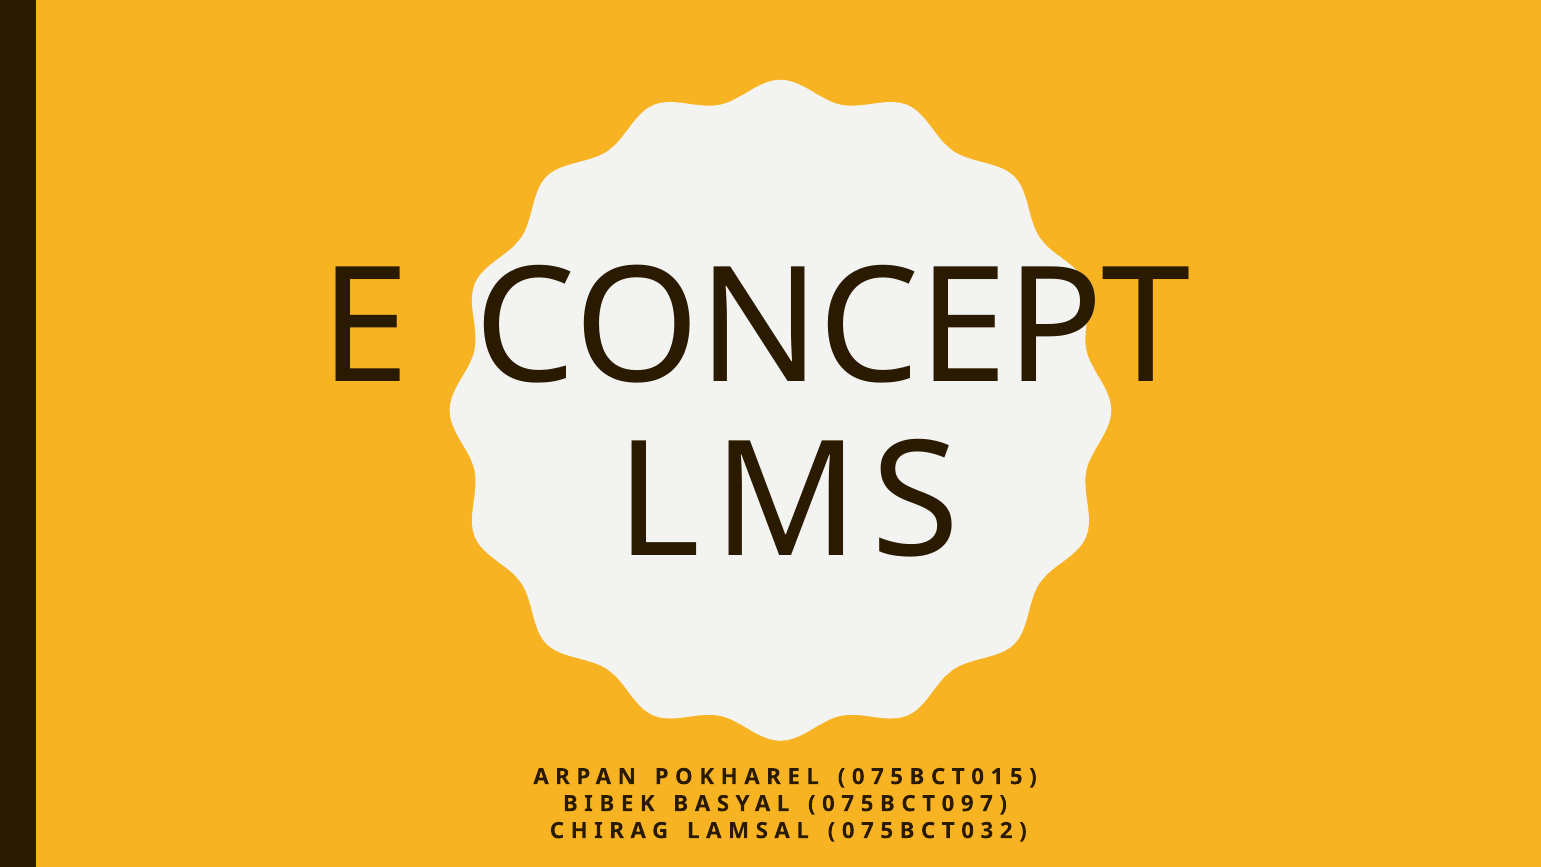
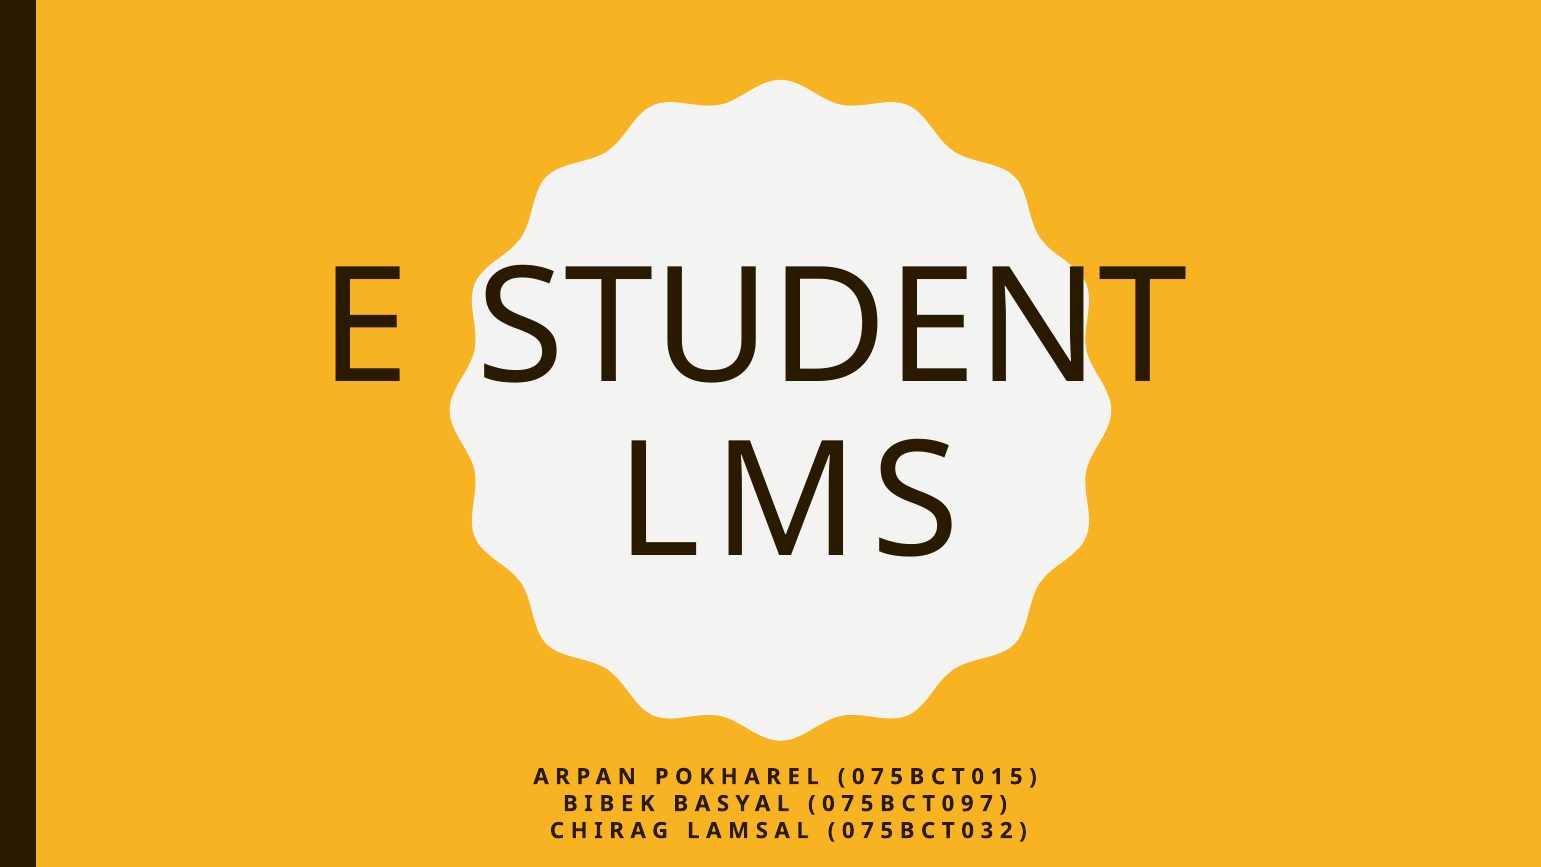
CONCEPT: CONCEPT -> STUDENT
